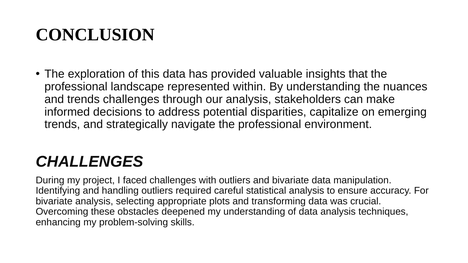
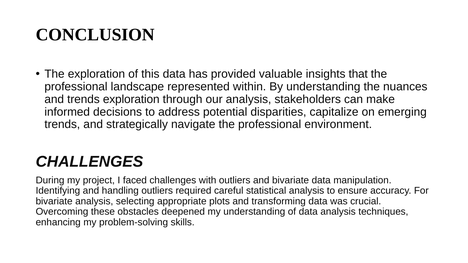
trends challenges: challenges -> exploration
